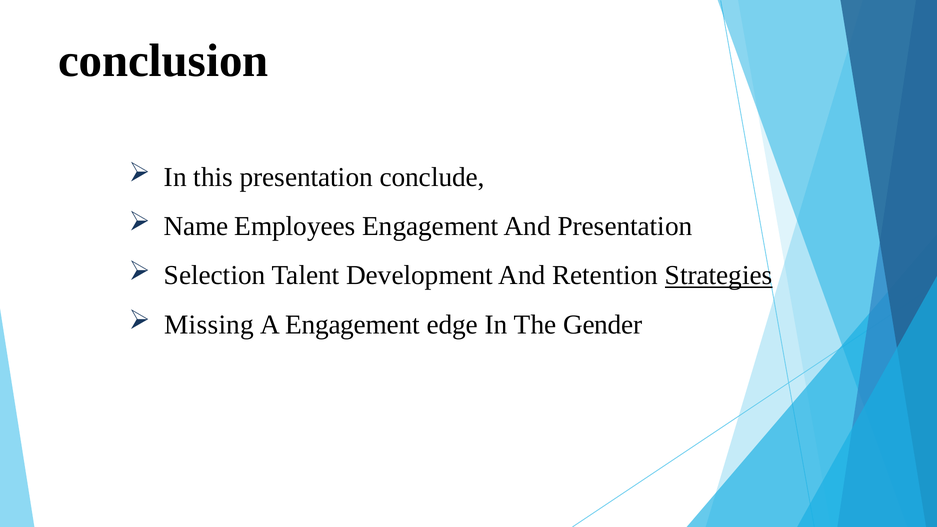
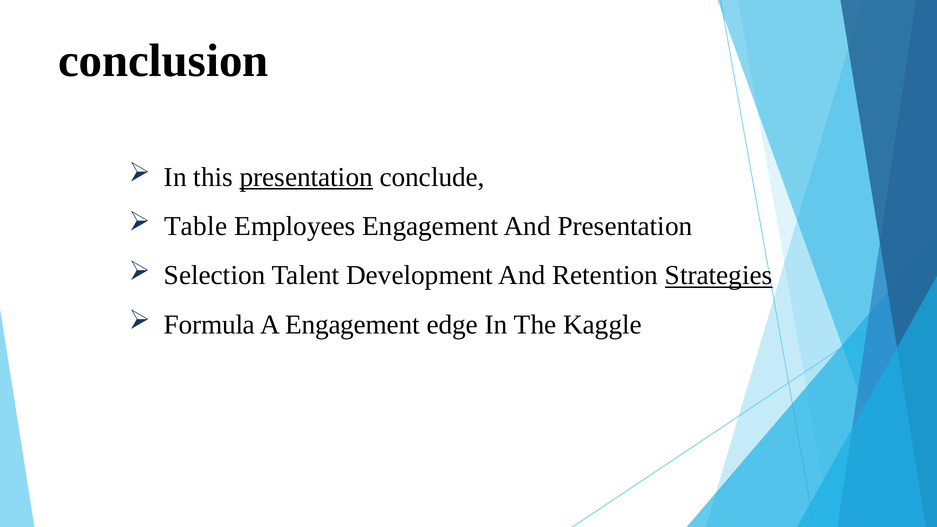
presentation at (306, 177) underline: none -> present
Name: Name -> Table
Missing: Missing -> Formula
Gender: Gender -> Kaggle
